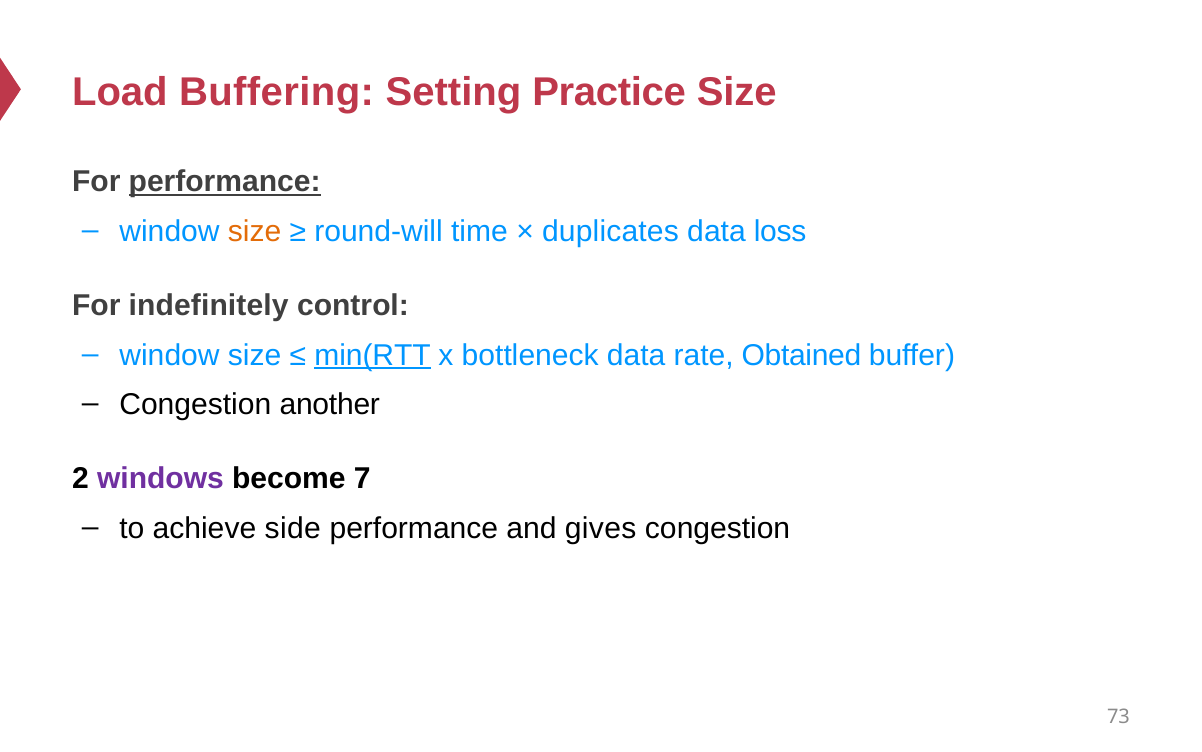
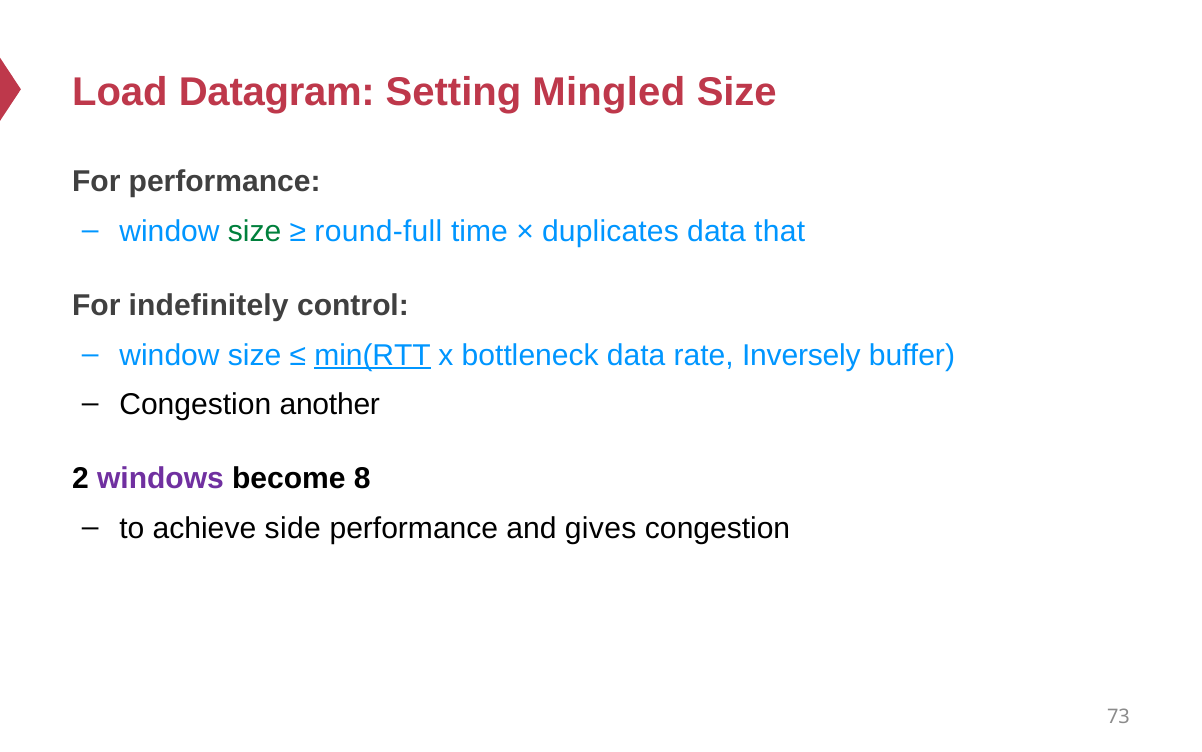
Buffering: Buffering -> Datagram
Practice: Practice -> Mingled
performance at (225, 182) underline: present -> none
size at (255, 231) colour: orange -> green
round-will: round-will -> round-full
loss: loss -> that
Obtained: Obtained -> Inversely
7: 7 -> 8
